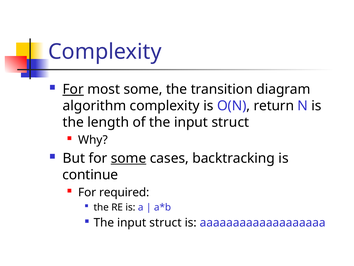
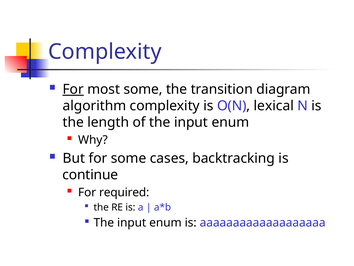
return: return -> lexical
of the input struct: struct -> enum
some at (129, 158) underline: present -> none
struct at (165, 222): struct -> enum
